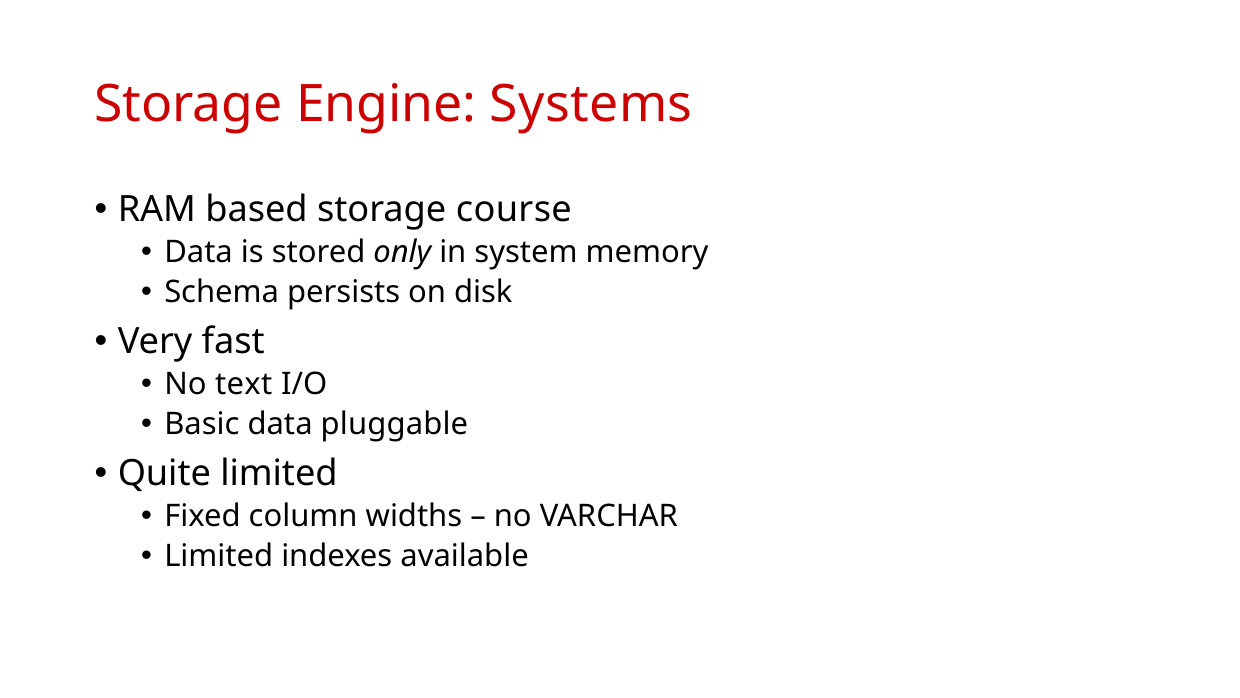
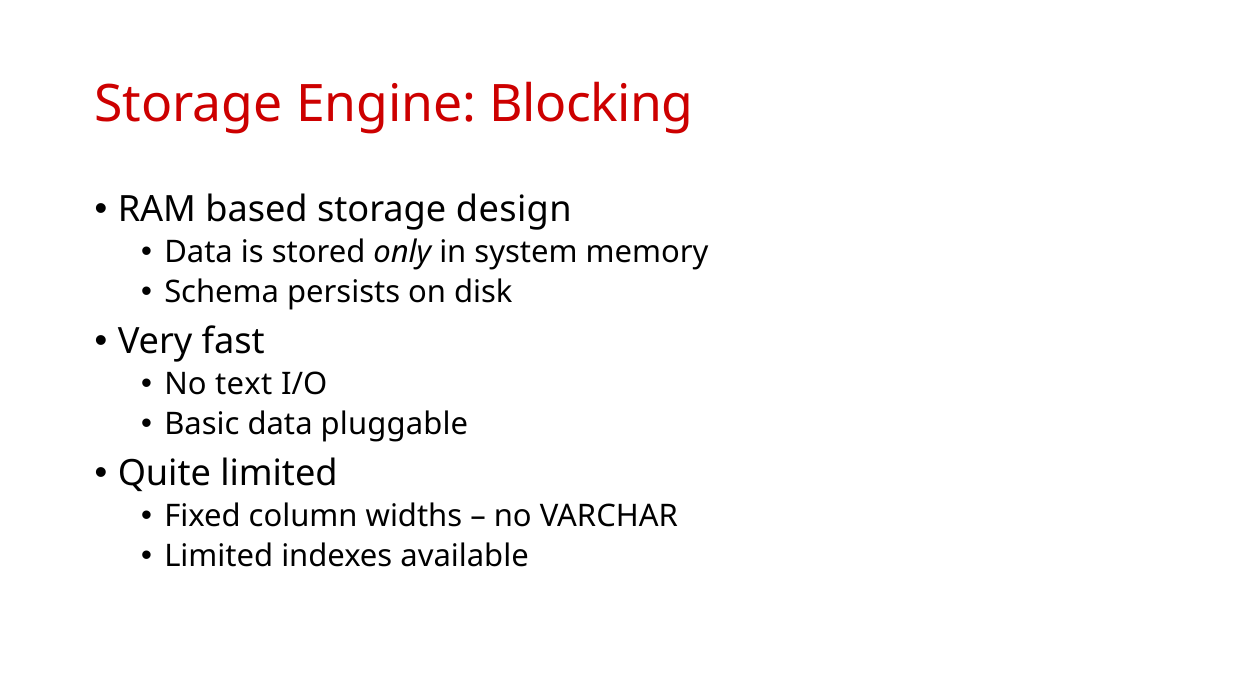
Systems: Systems -> Blocking
course: course -> design
